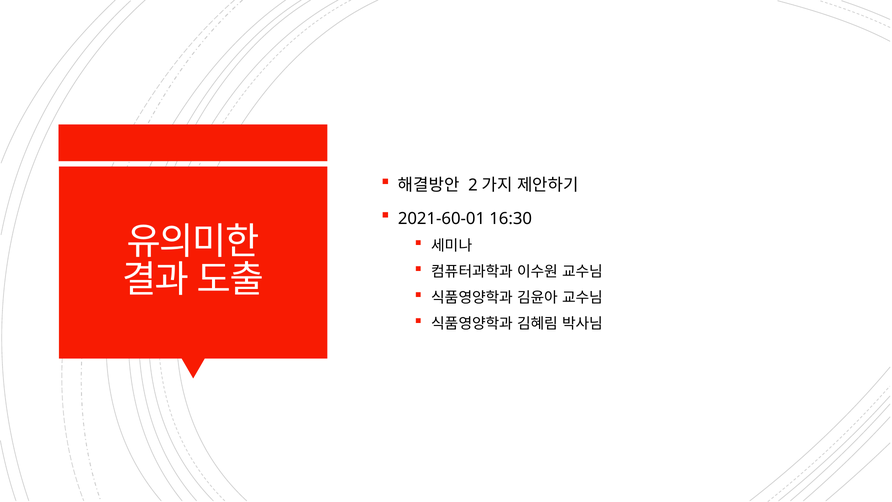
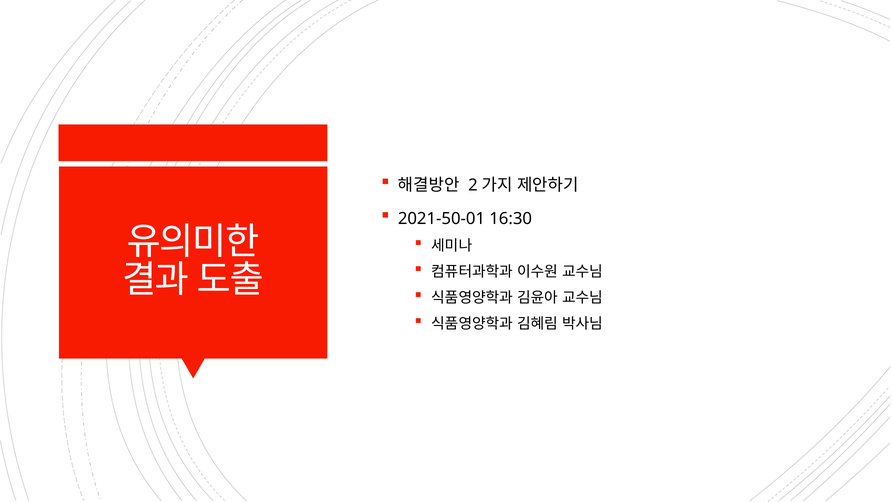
2021-60-01: 2021-60-01 -> 2021-50-01
